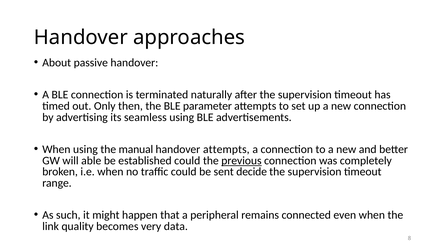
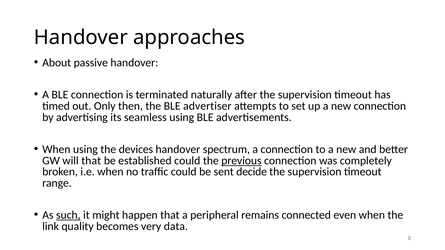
parameter: parameter -> advertiser
manual: manual -> devices
handover attempts: attempts -> spectrum
will able: able -> that
such underline: none -> present
